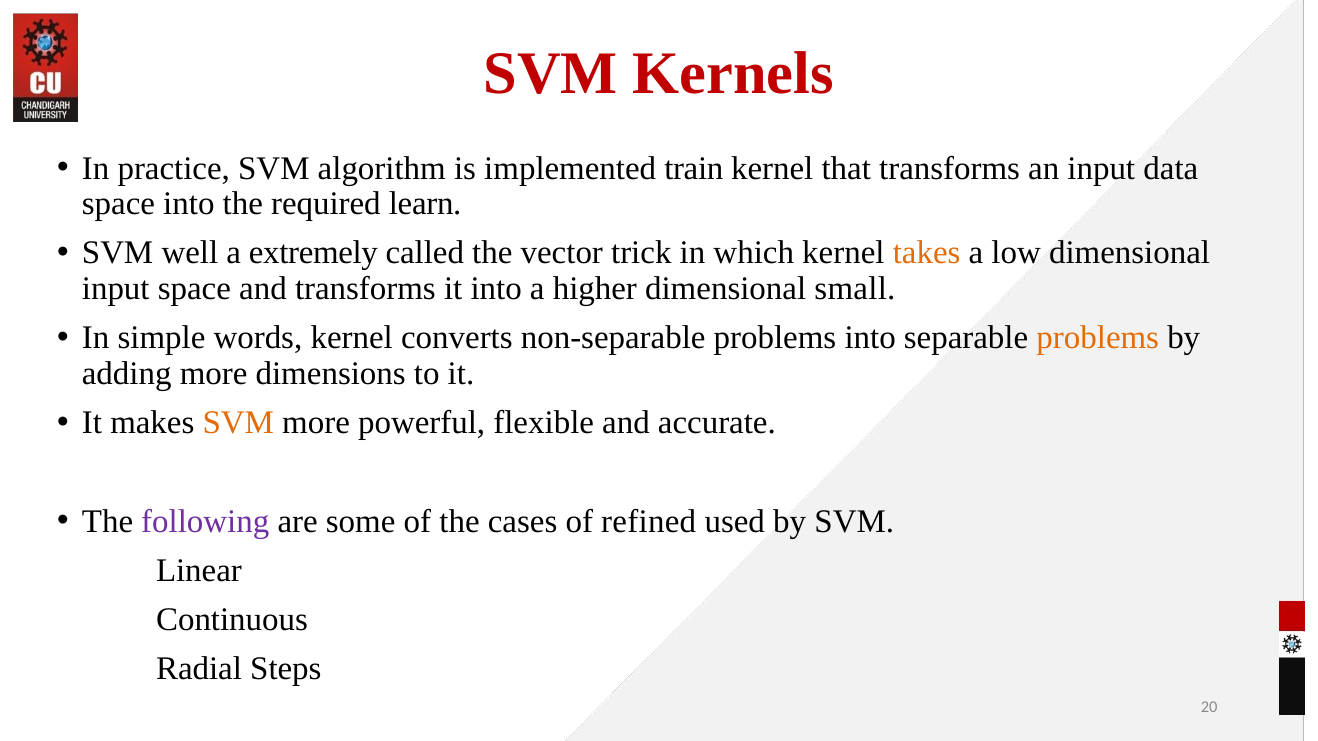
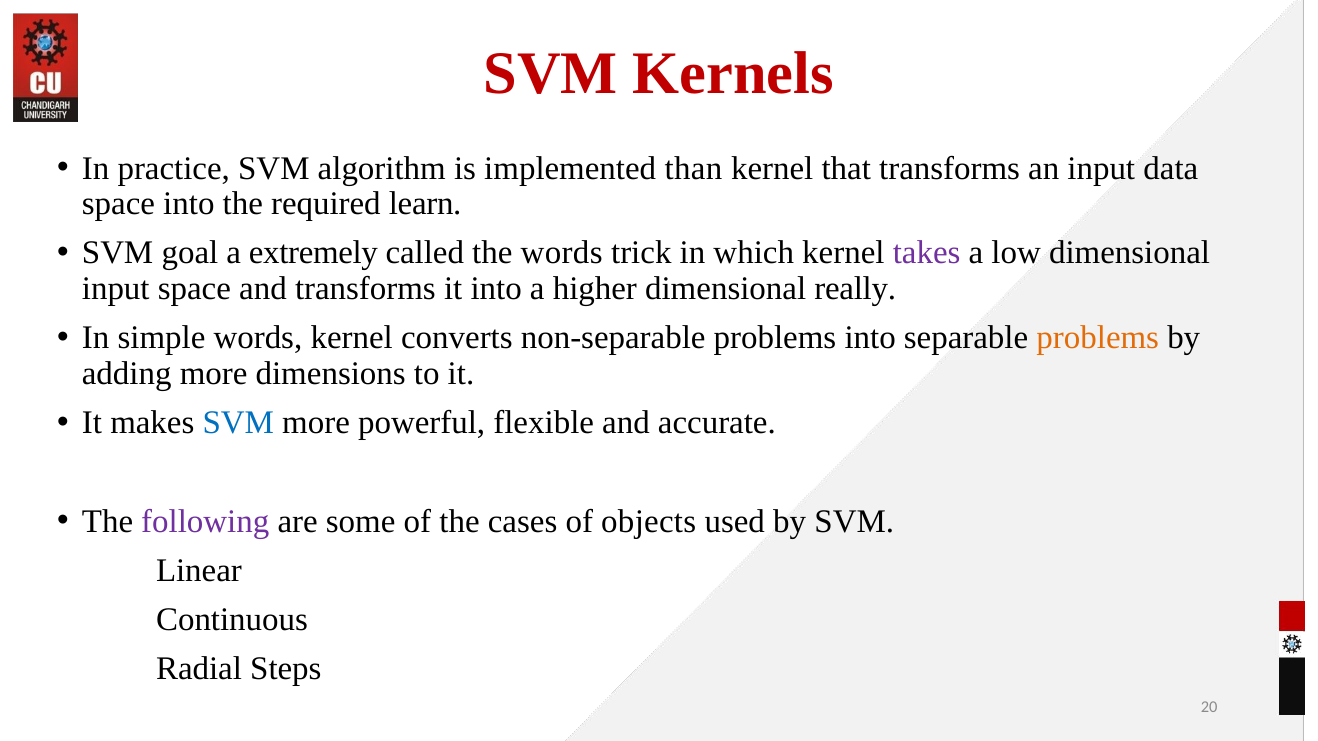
train: train -> than
well: well -> goal
the vector: vector -> words
takes colour: orange -> purple
small: small -> really
SVM at (238, 423) colour: orange -> blue
refined: refined -> objects
